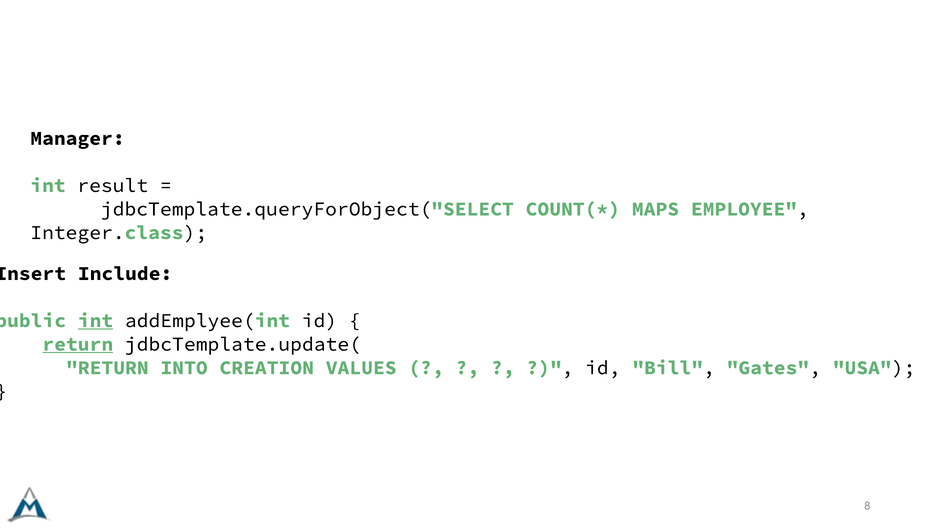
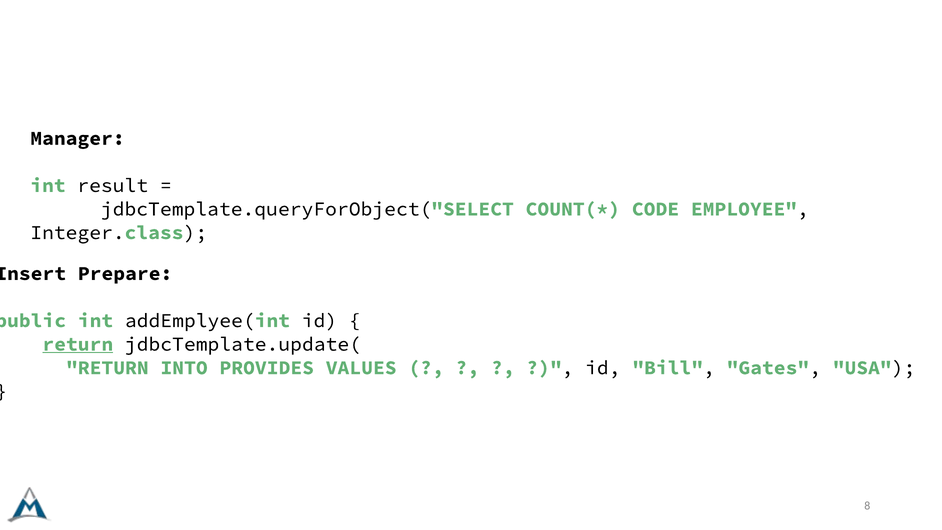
MAPS: MAPS -> CODE
Include: Include -> Prepare
int at (95, 321) underline: present -> none
CREATION: CREATION -> PROVIDES
